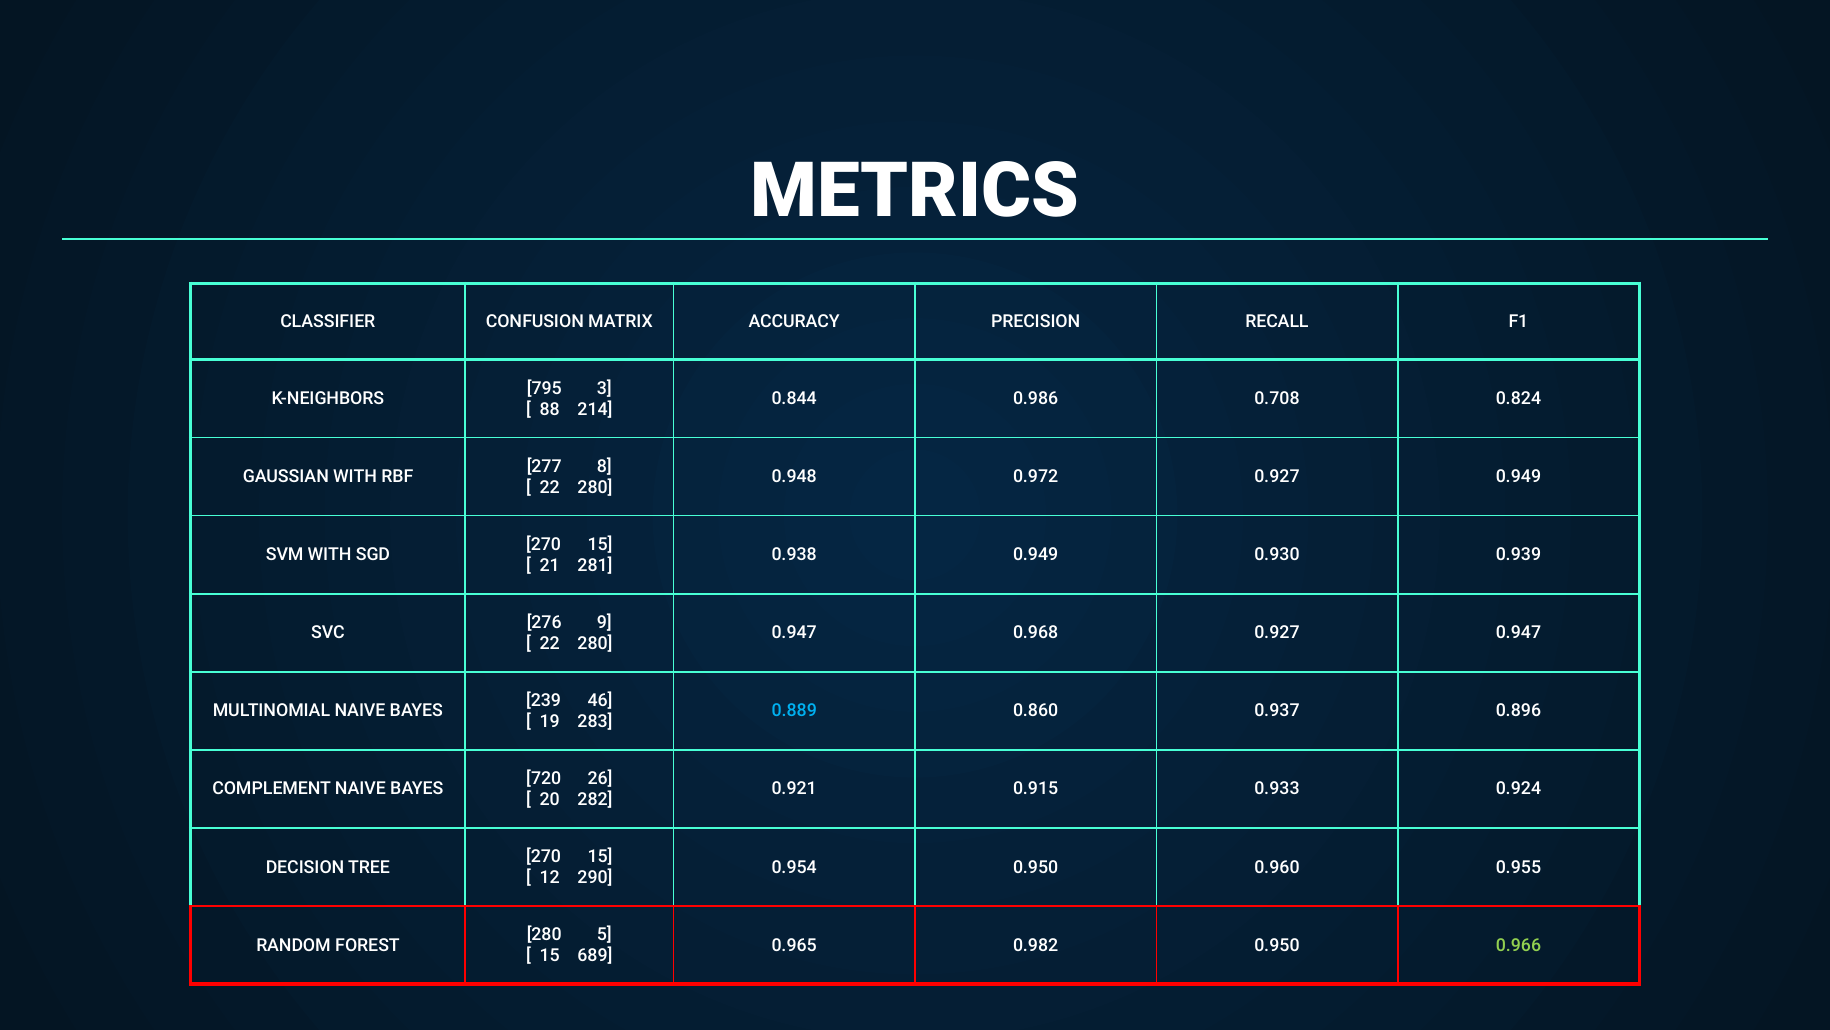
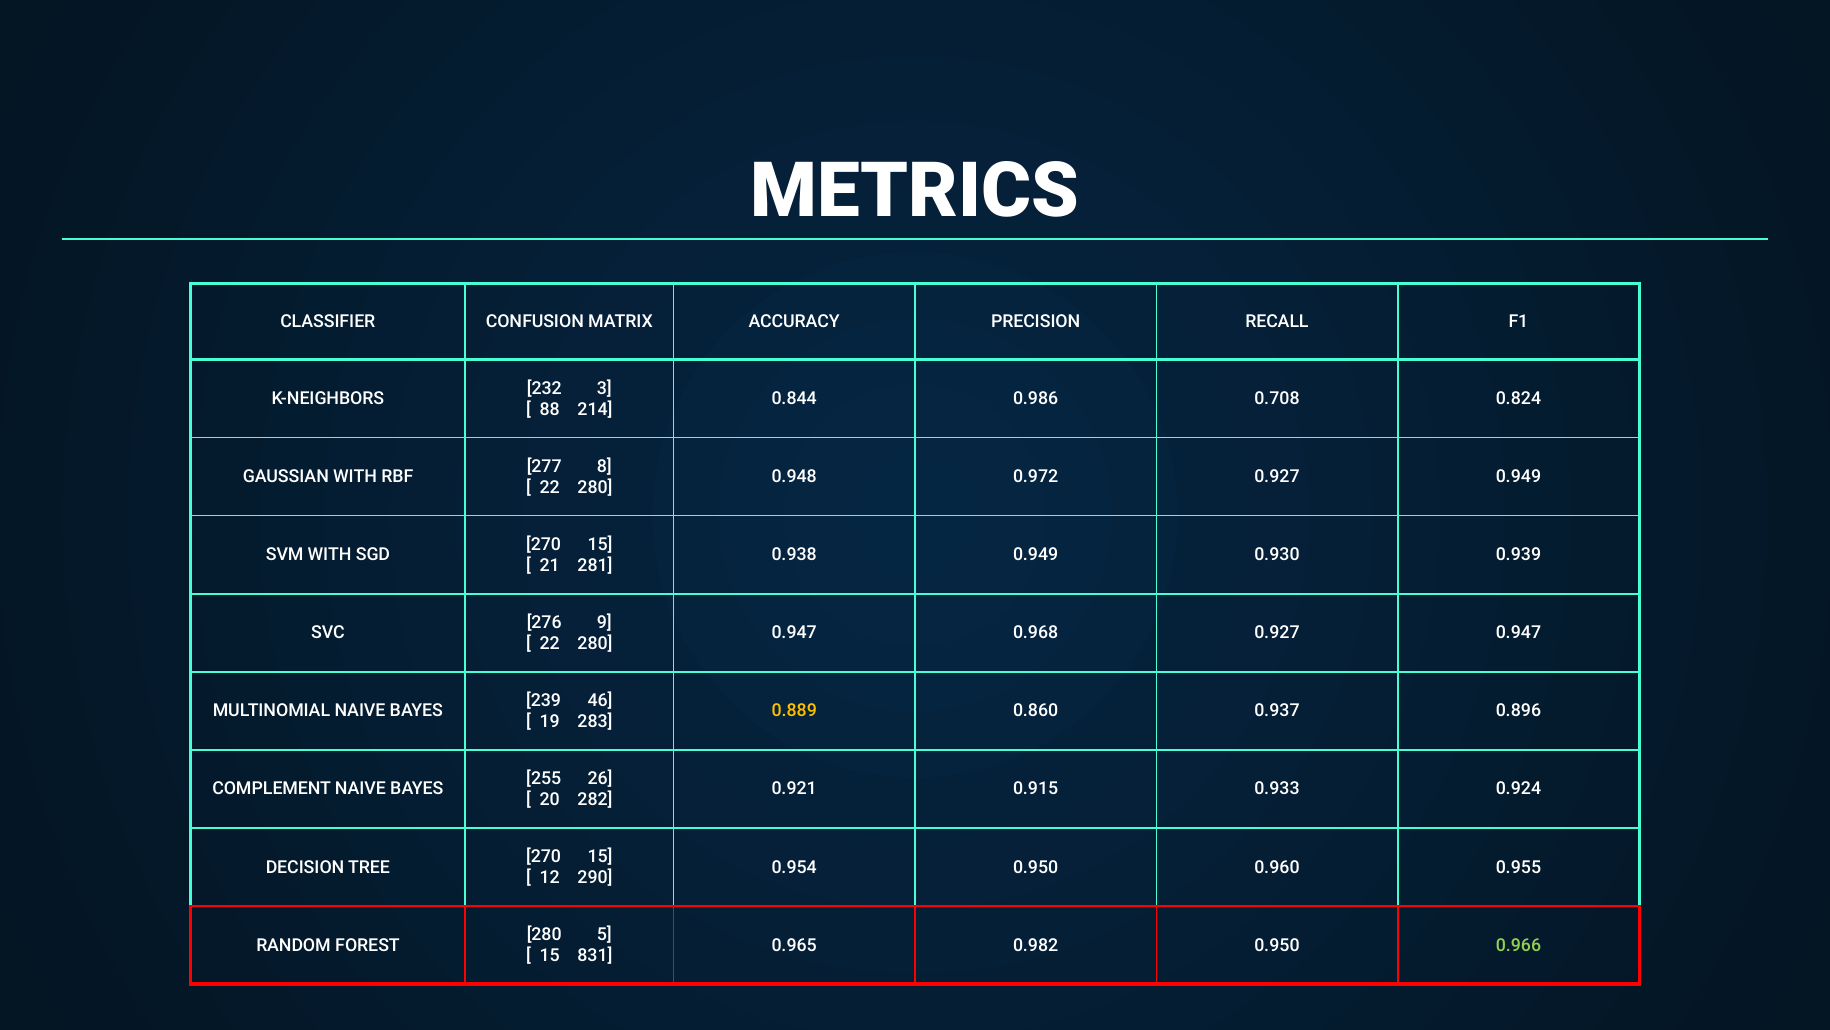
795: 795 -> 232
0.889 colour: light blue -> yellow
720: 720 -> 255
689: 689 -> 831
